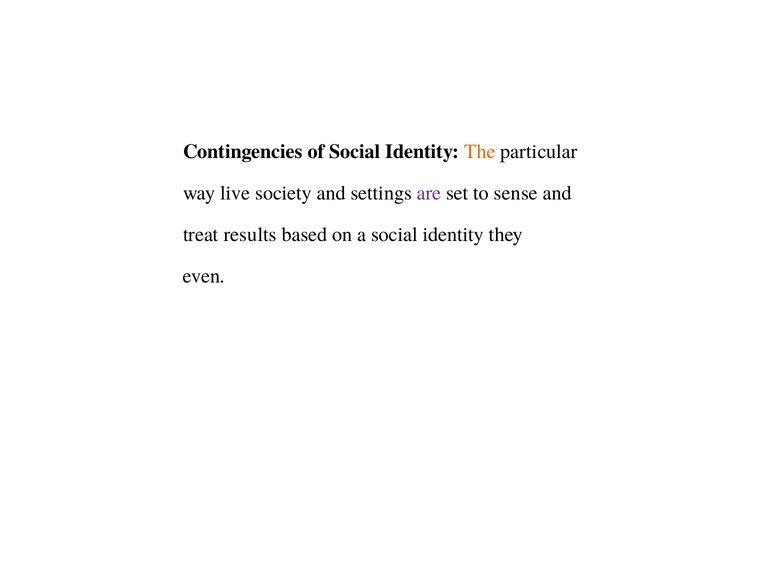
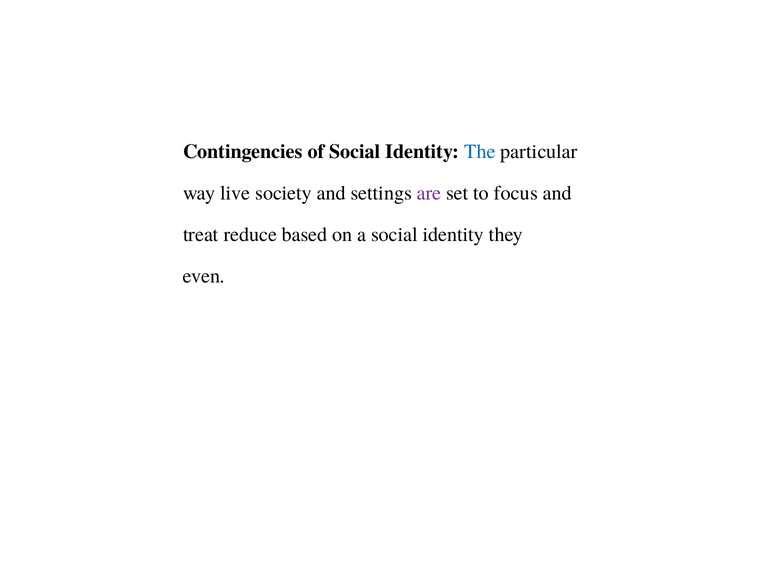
The colour: orange -> blue
sense: sense -> focus
results: results -> reduce
